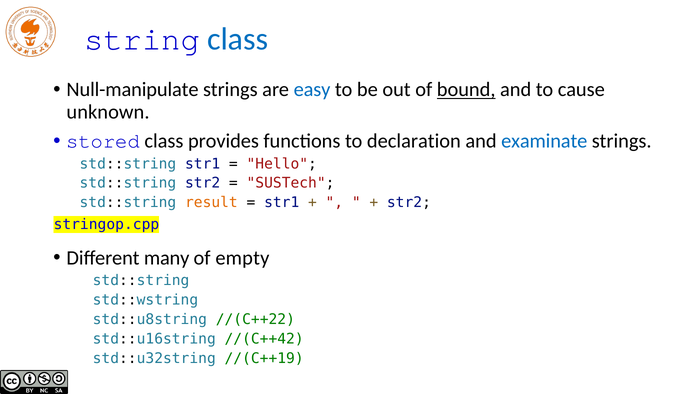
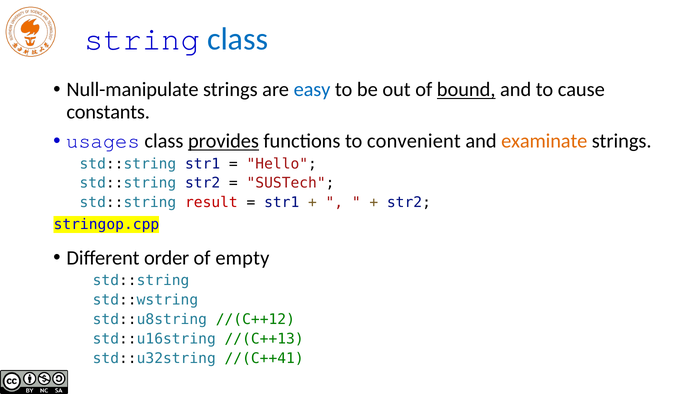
unknown: unknown -> constants
stored: stored -> usages
provides underline: none -> present
declaration: declaration -> convenient
examinate colour: blue -> orange
result colour: orange -> red
many: many -> order
//(C++22: //(C++22 -> //(C++12
//(C++42: //(C++42 -> //(C++13
//(C++19: //(C++19 -> //(C++41
